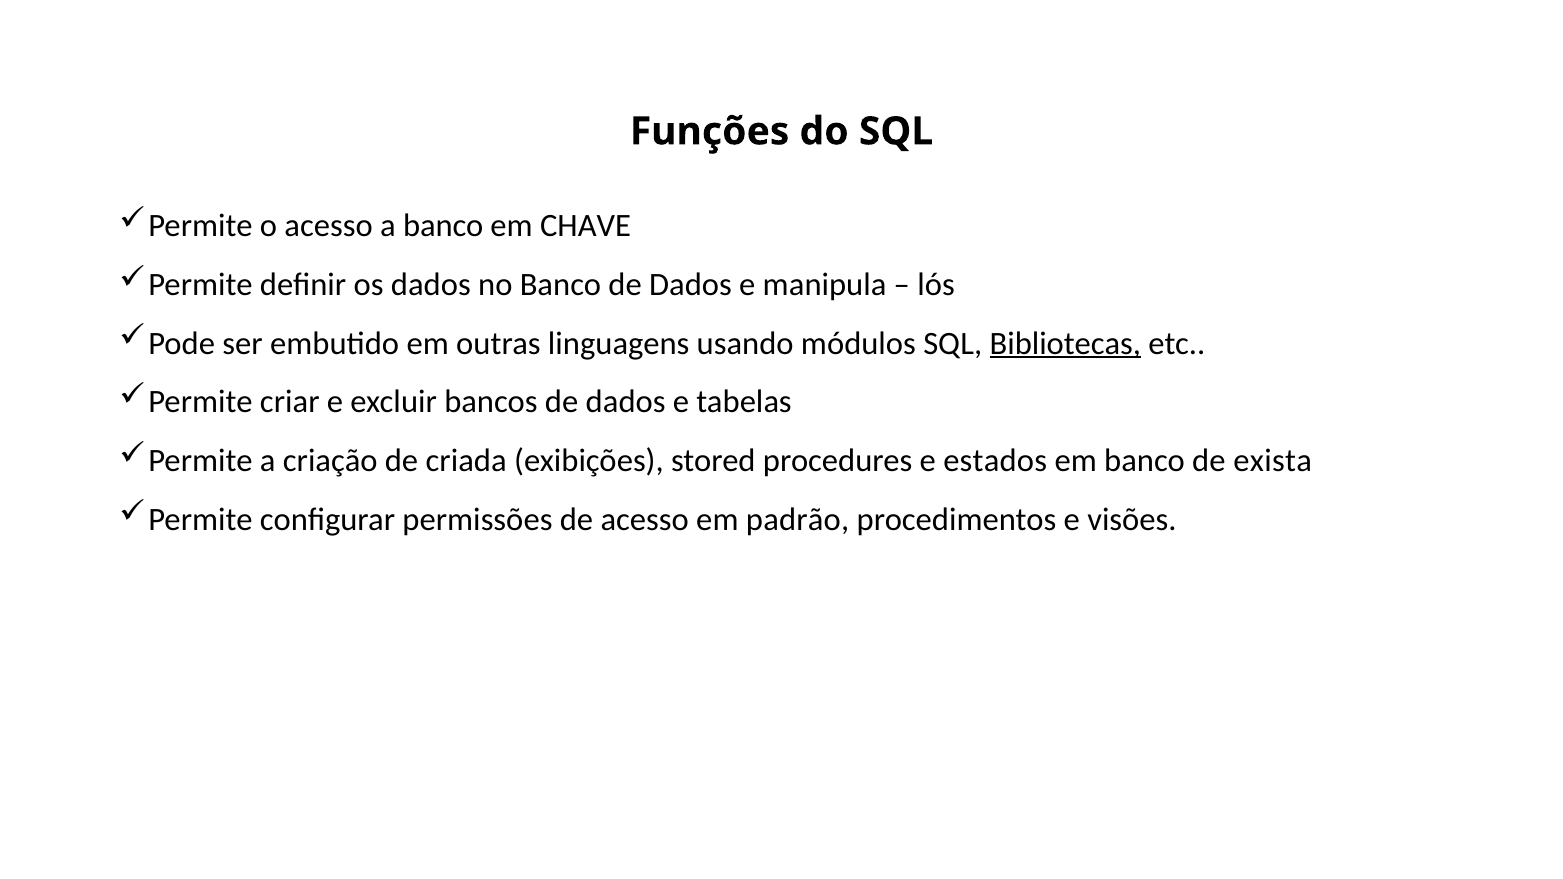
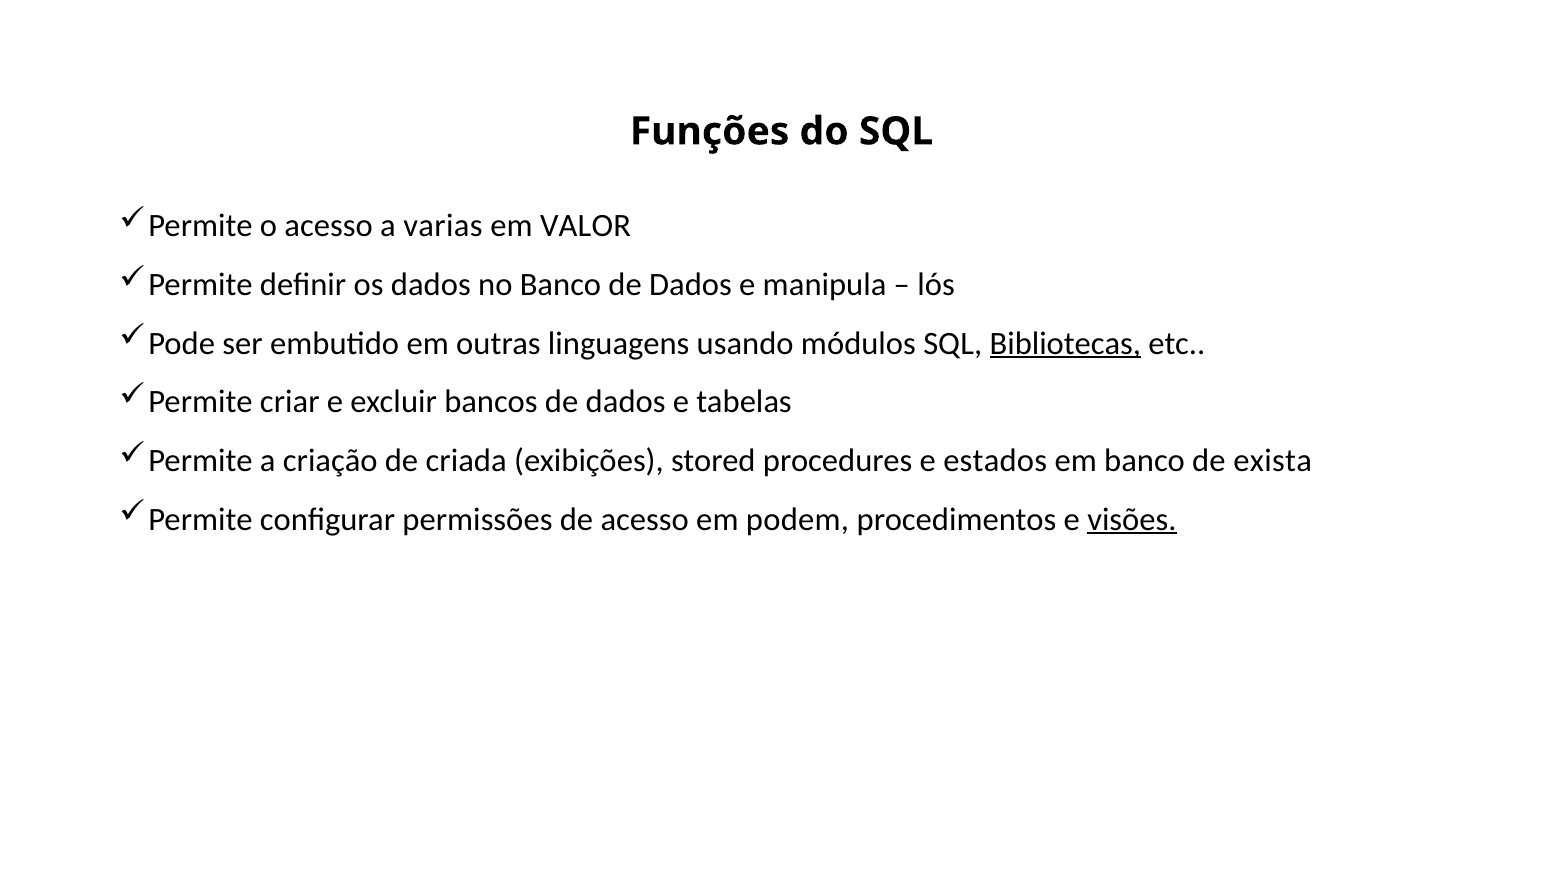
a banco: banco -> varias
CHAVE: CHAVE -> VALOR
padrão: padrão -> podem
visões underline: none -> present
